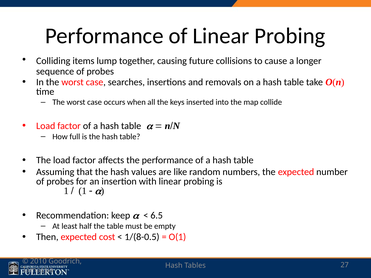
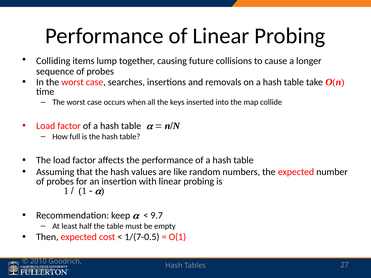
6.5: 6.5 -> 9.7
1/(8-0.5: 1/(8-0.5 -> 1/(7-0.5
